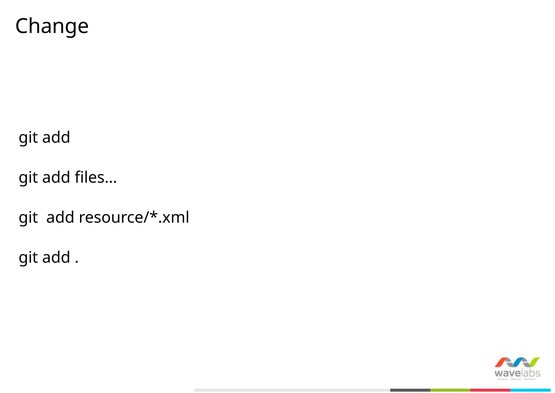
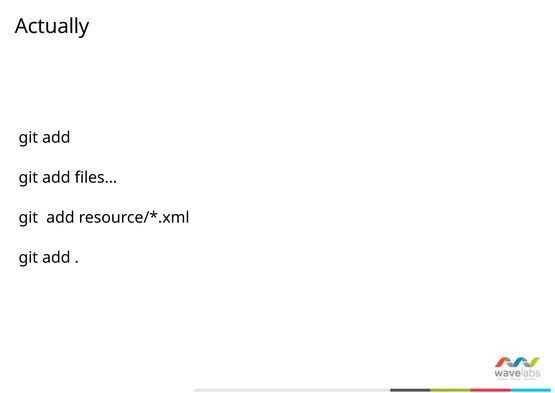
Change: Change -> Actually
